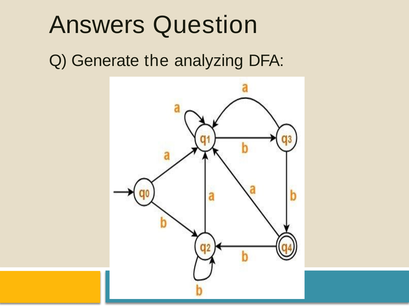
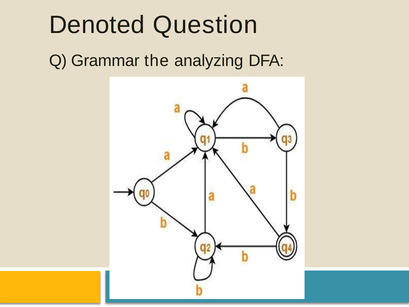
Answers: Answers -> Denoted
Generate: Generate -> Grammar
